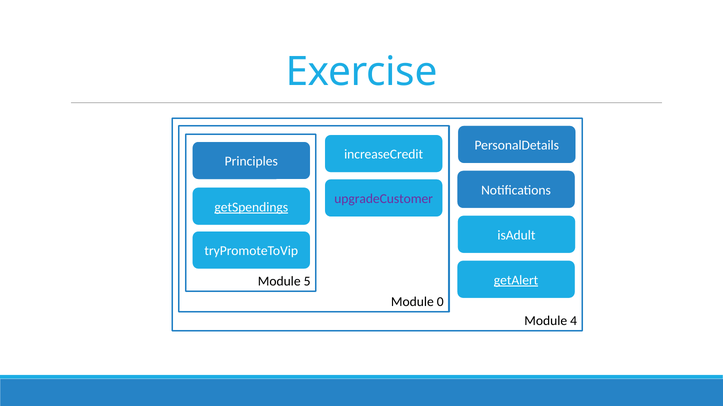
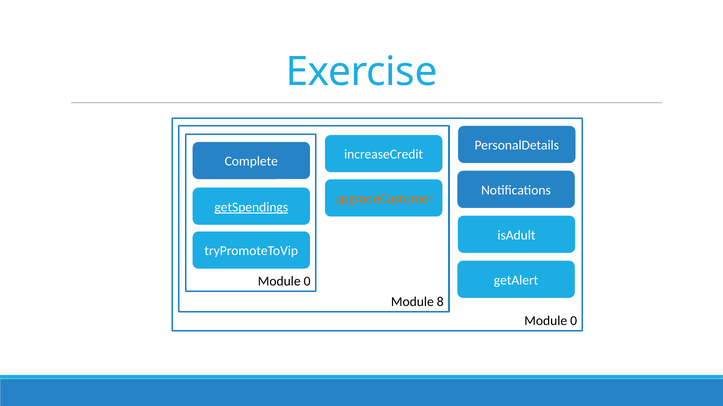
Principles: Principles -> Complete
upgradeCustomer colour: purple -> orange
getAlert underline: present -> none
5 at (307, 282): 5 -> 0
0: 0 -> 8
4 at (574, 321): 4 -> 0
